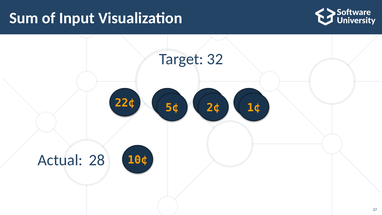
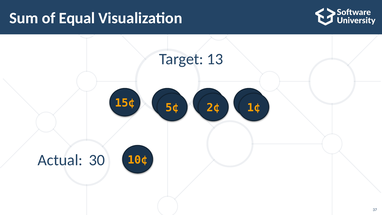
Input: Input -> Equal
32: 32 -> 13
22¢: 22¢ -> 15¢
28: 28 -> 30
